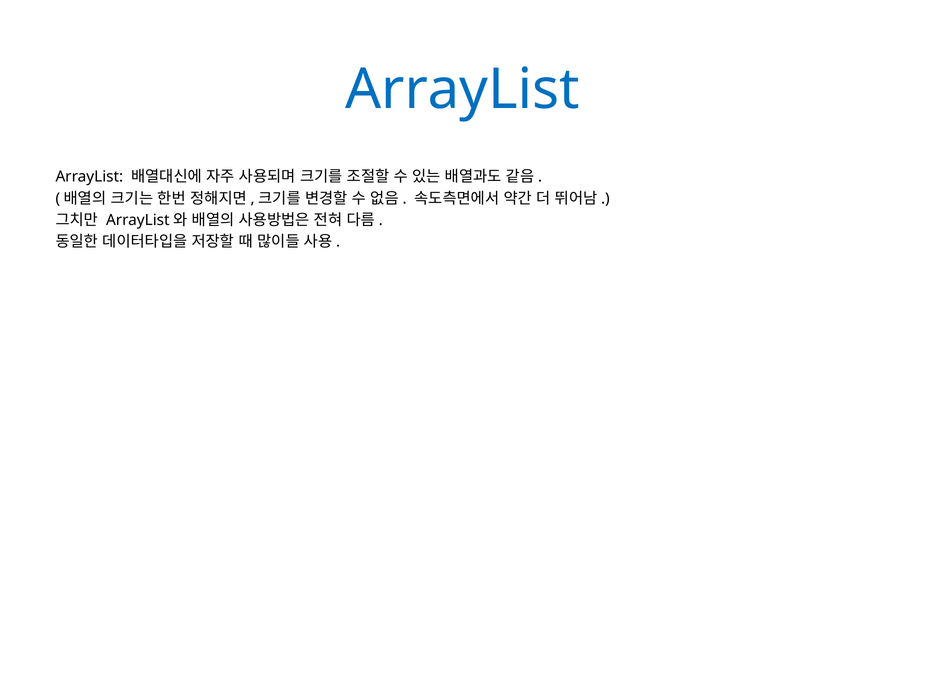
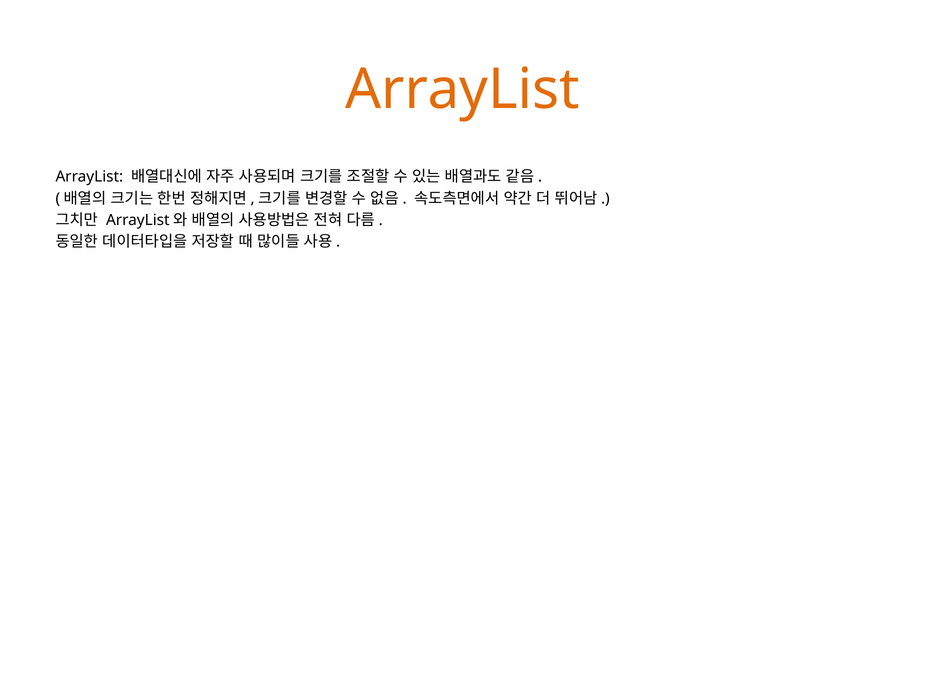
ArrayList at (462, 90) colour: blue -> orange
